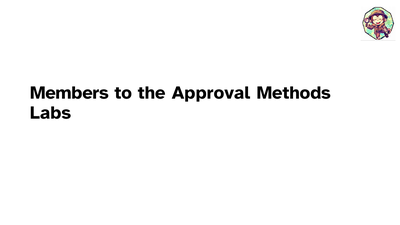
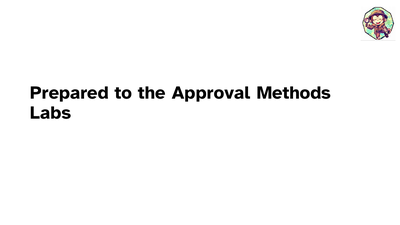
Members: Members -> Prepared
